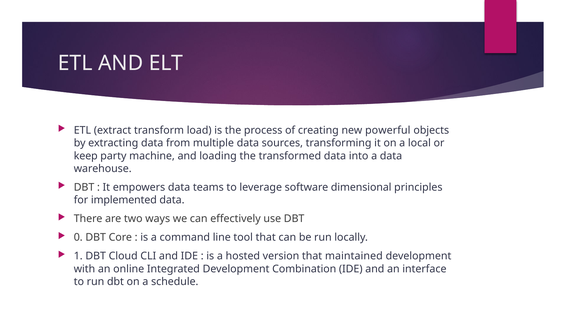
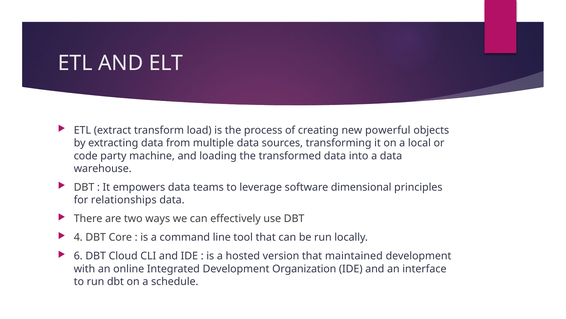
keep: keep -> code
implemented: implemented -> relationships
0: 0 -> 4
1: 1 -> 6
Combination: Combination -> Organization
